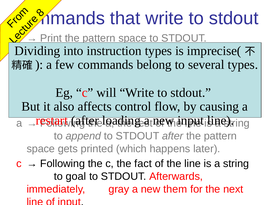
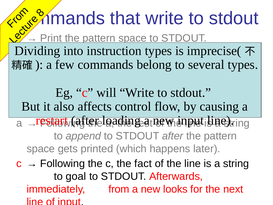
gray: gray -> from
them: them -> looks
